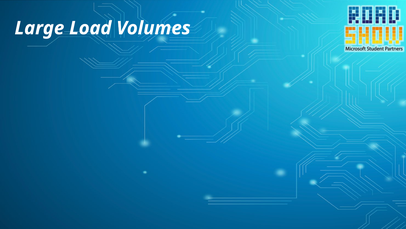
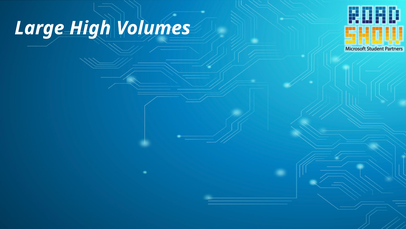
Large Load: Load -> High
